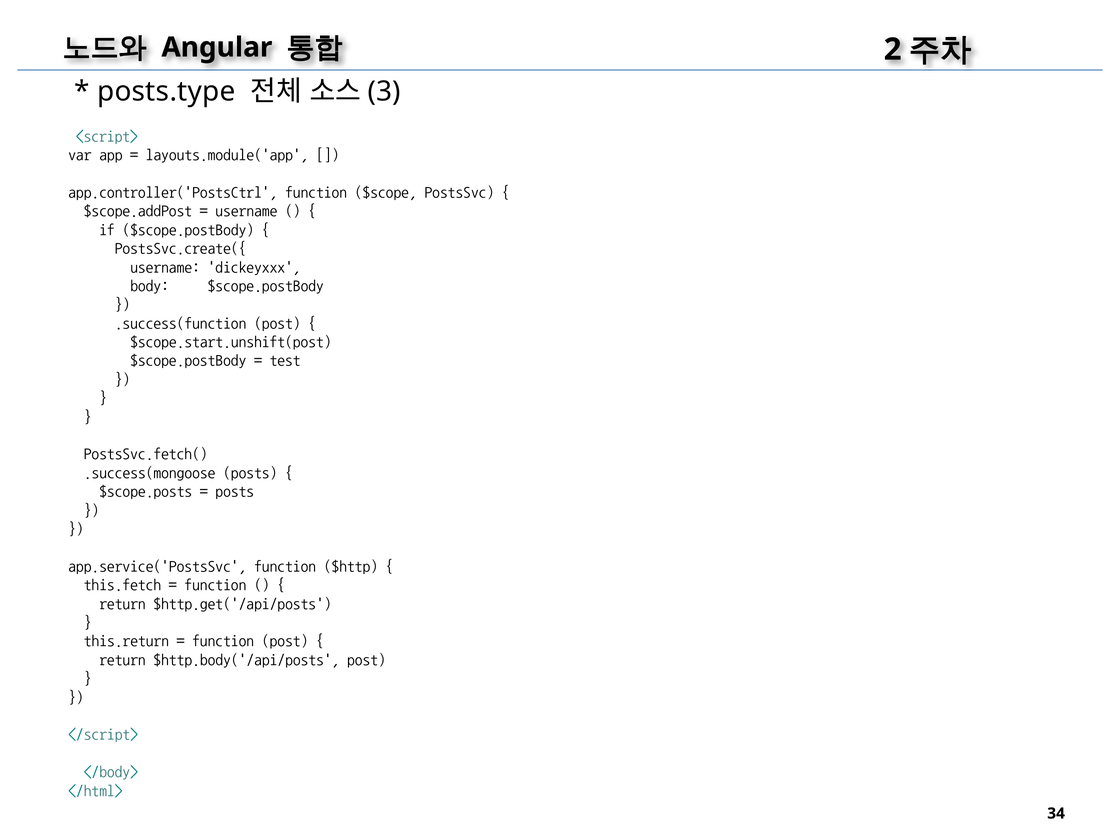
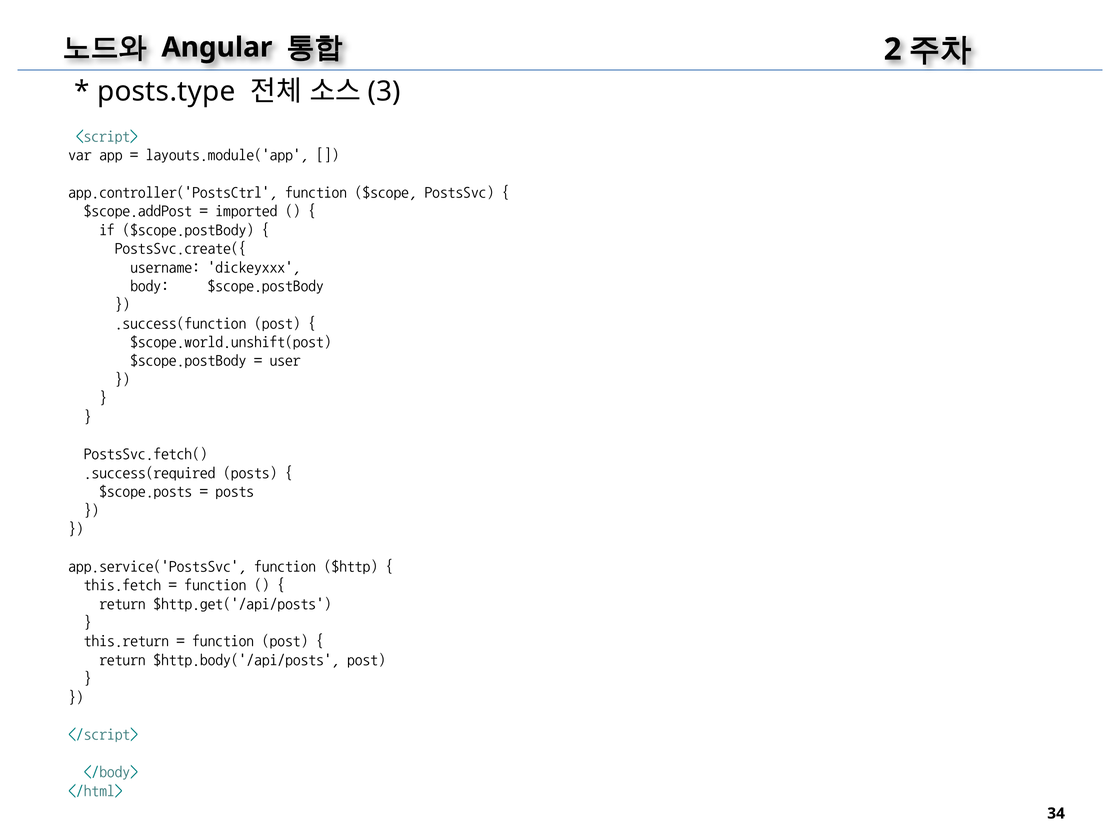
username at (246, 211): username -> imported
$scope.start.unshift(post: $scope.start.unshift(post -> $scope.world.unshift(post
test: test -> user
.success(mongoose: .success(mongoose -> .success(required
